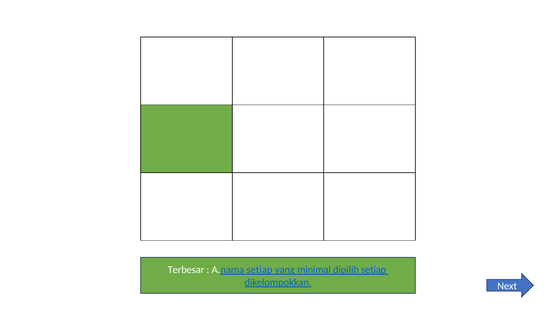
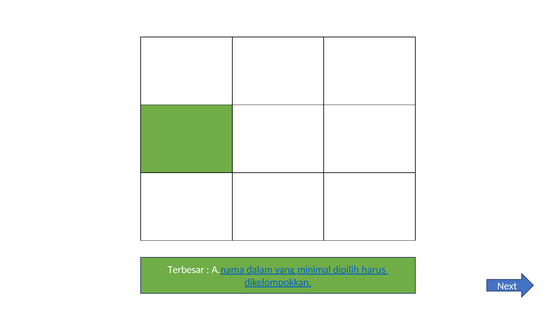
A.nama setiap: setiap -> dalam
dipilih setiap: setiap -> harus
